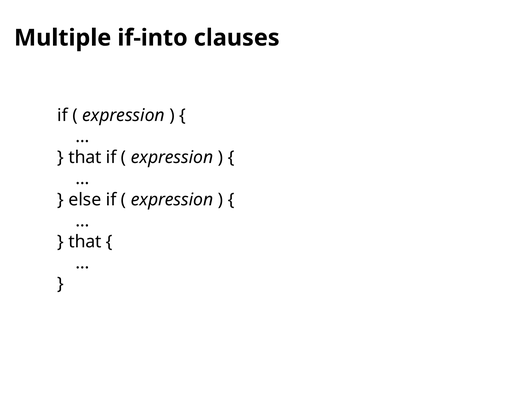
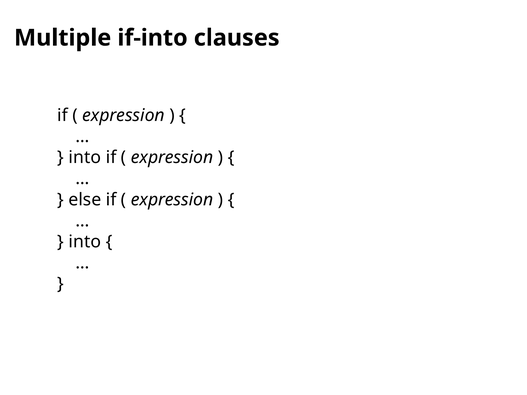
that at (85, 158): that -> into
that at (85, 242): that -> into
